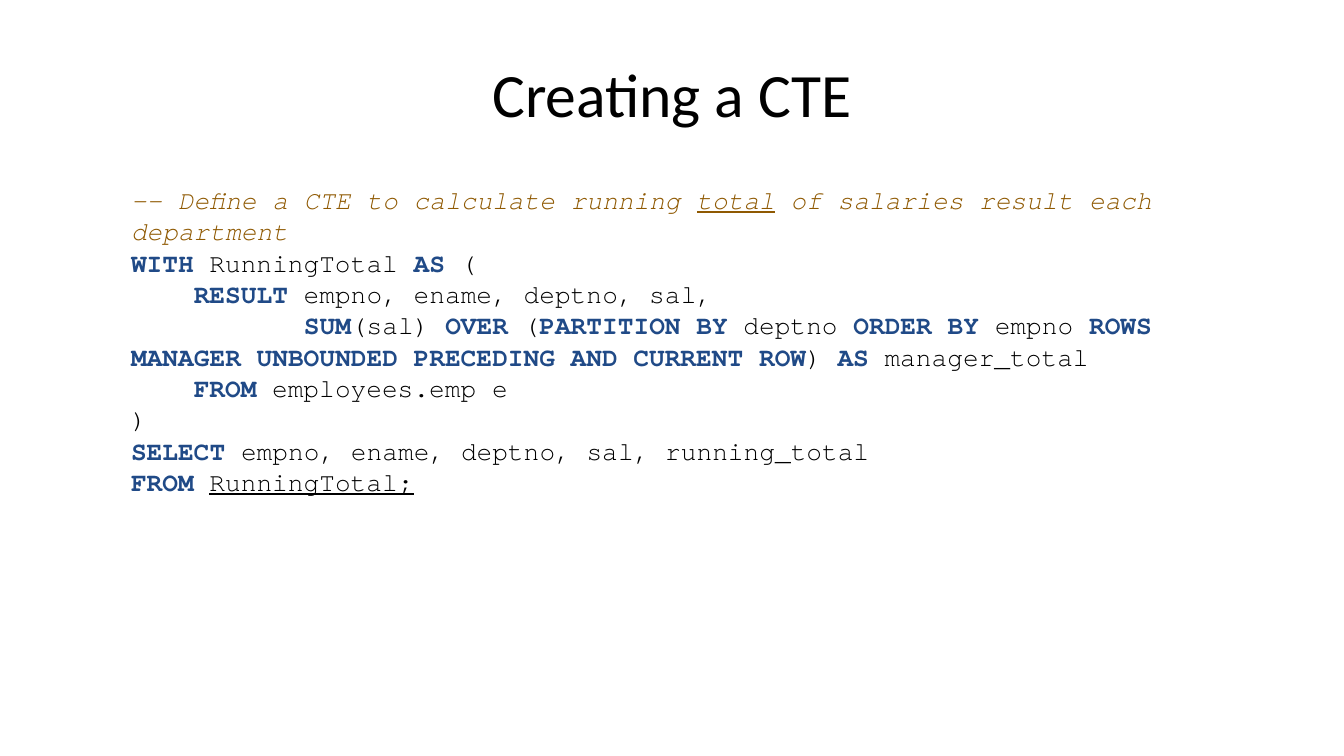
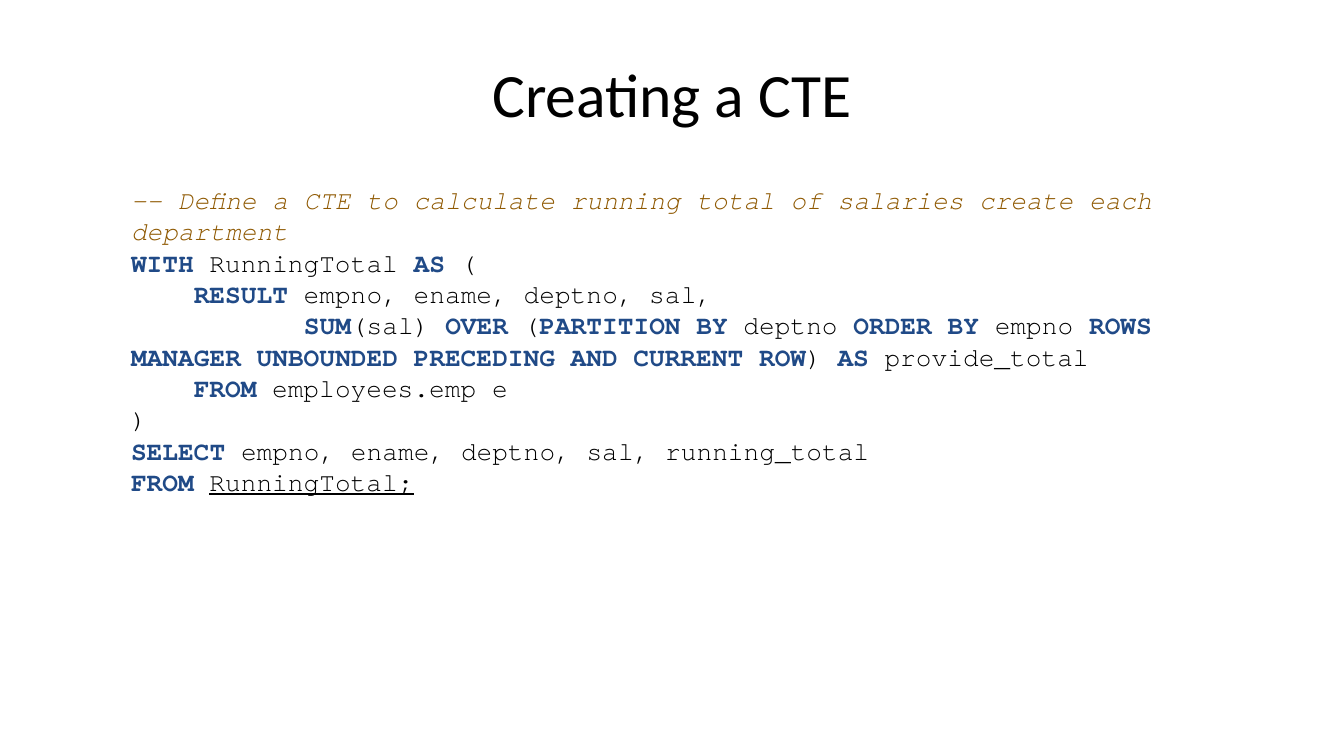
total underline: present -> none
salaries result: result -> create
manager_total: manager_total -> provide_total
